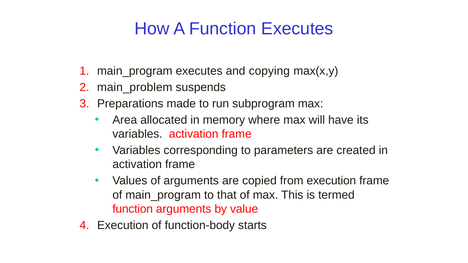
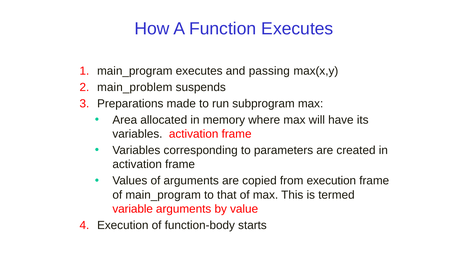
copying: copying -> passing
function at (133, 209): function -> variable
